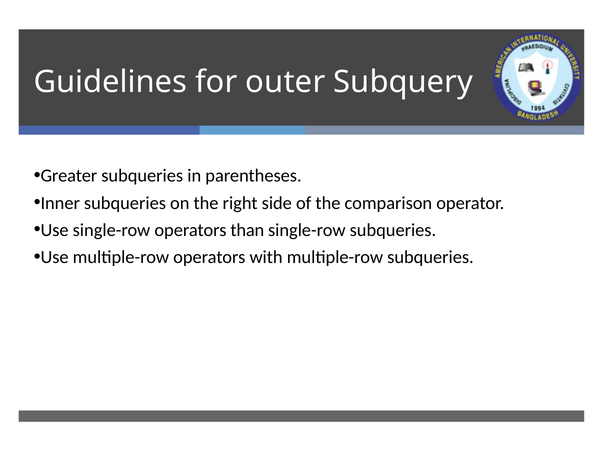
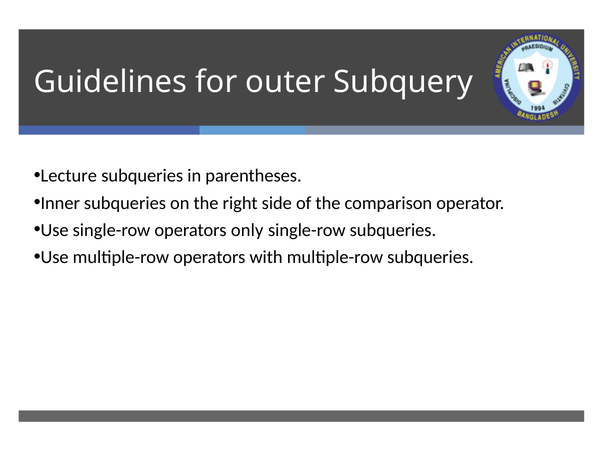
Greater: Greater -> Lecture
than: than -> only
